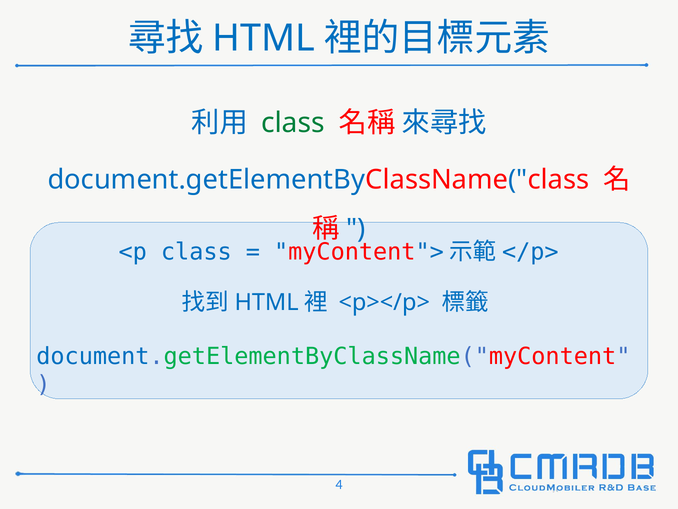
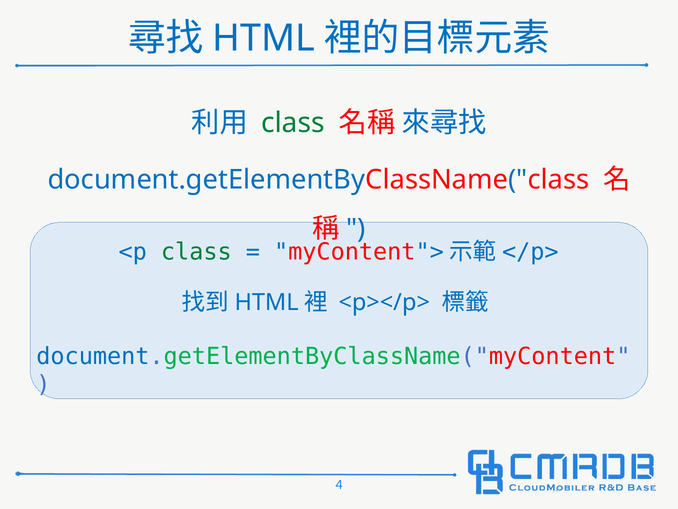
class at (196, 252) colour: blue -> green
